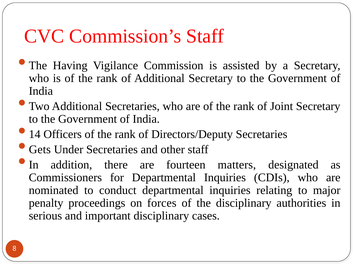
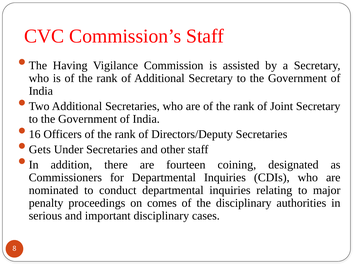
14: 14 -> 16
matters: matters -> coining
forces: forces -> comes
